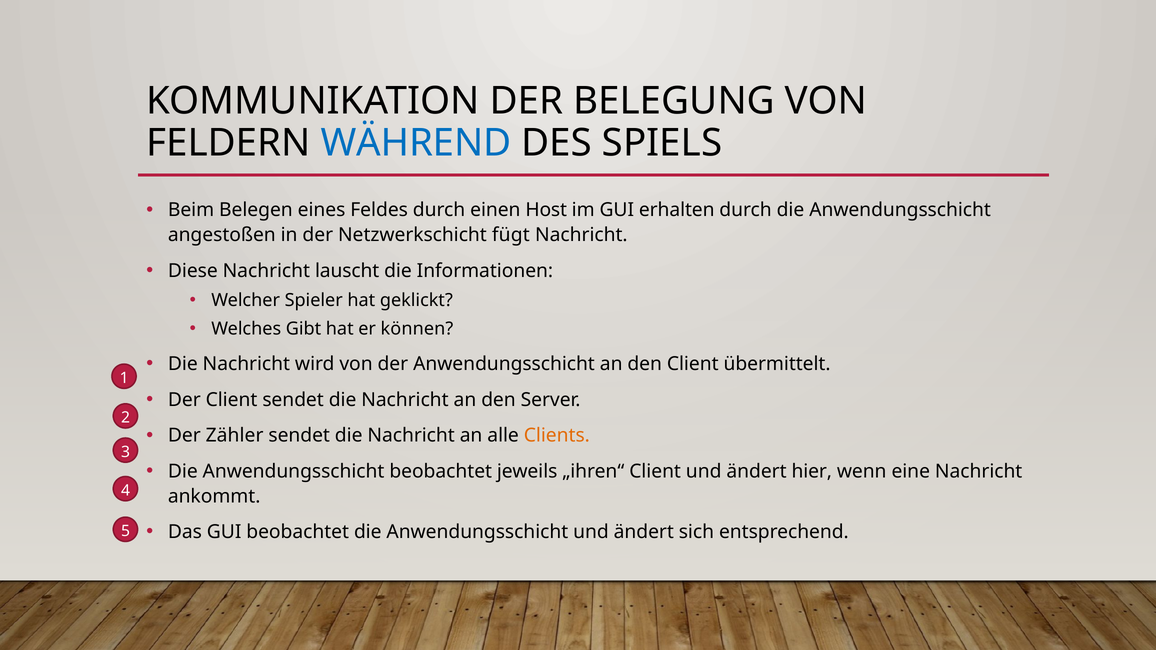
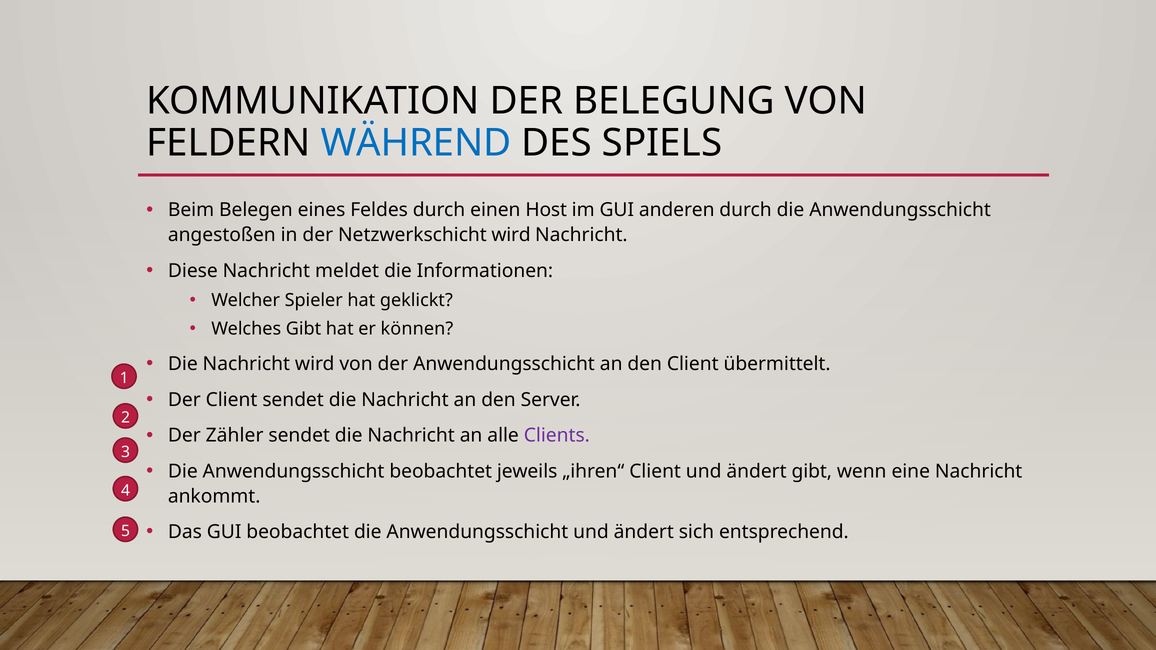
erhalten: erhalten -> anderen
Netzwerkschicht fügt: fügt -> wird
lauscht: lauscht -> meldet
Clients colour: orange -> purple
ändert hier: hier -> gibt
